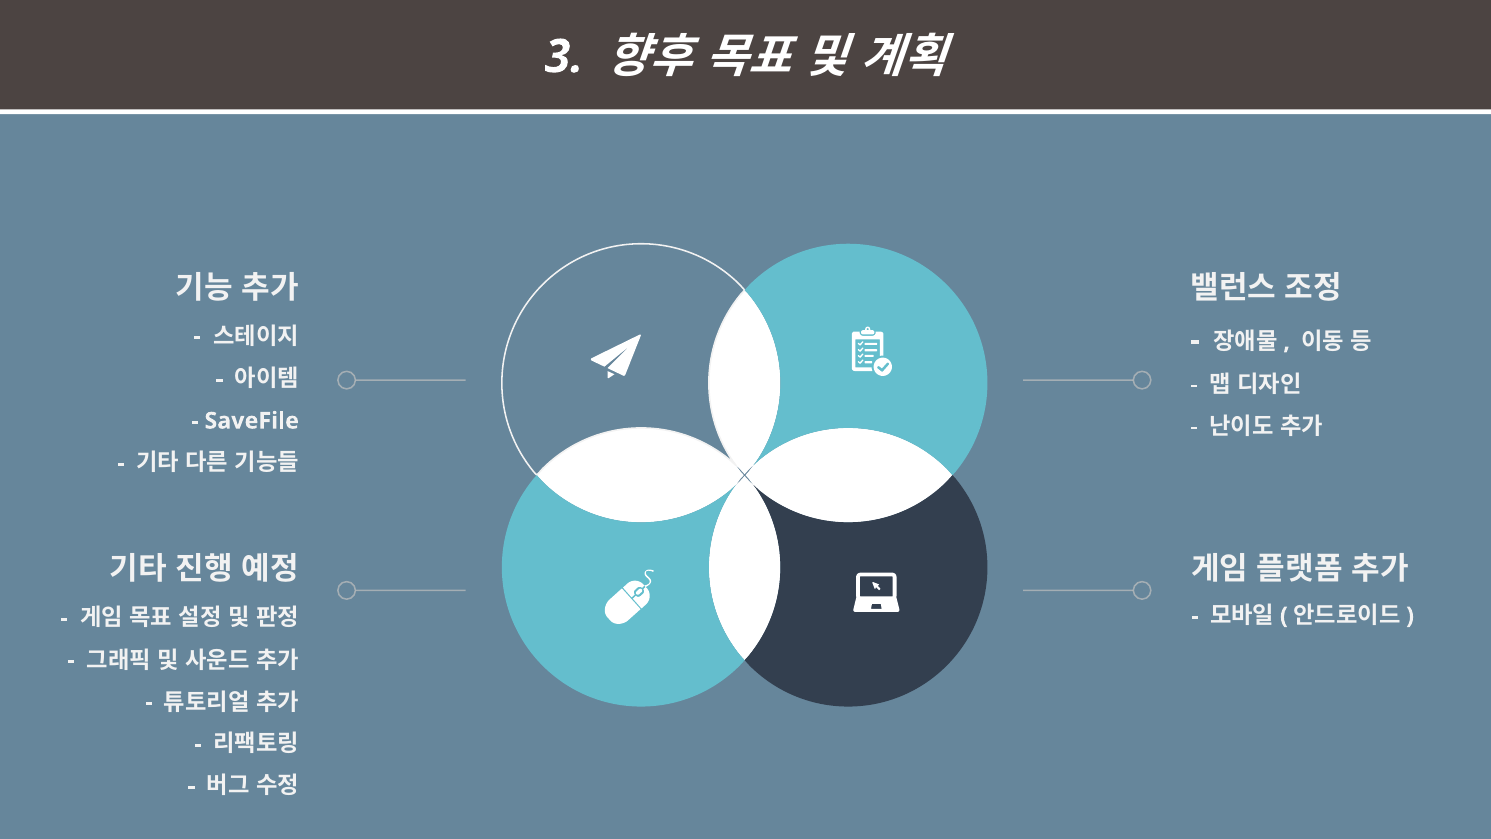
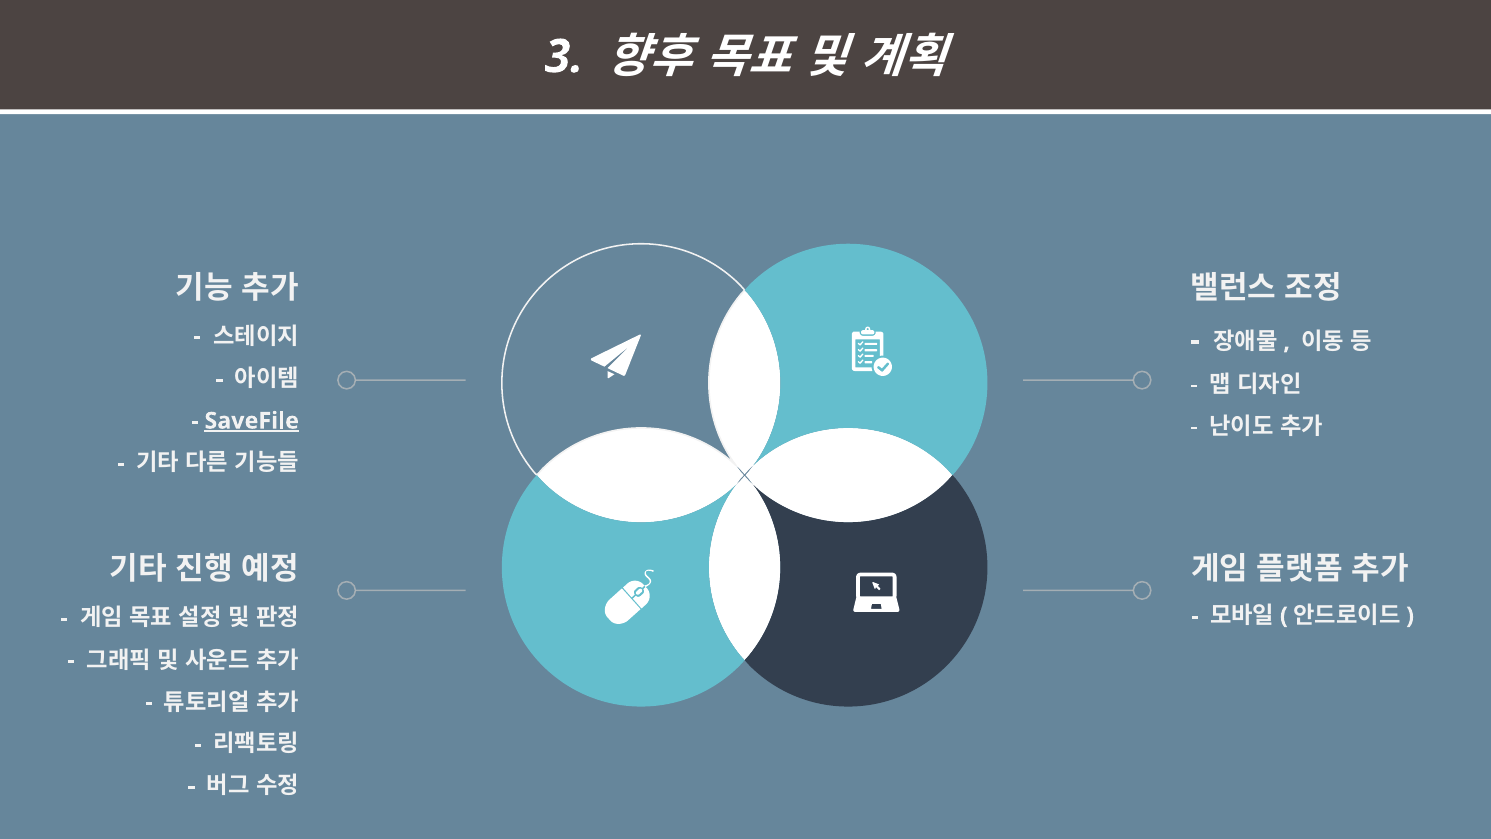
SaveFile underline: none -> present
